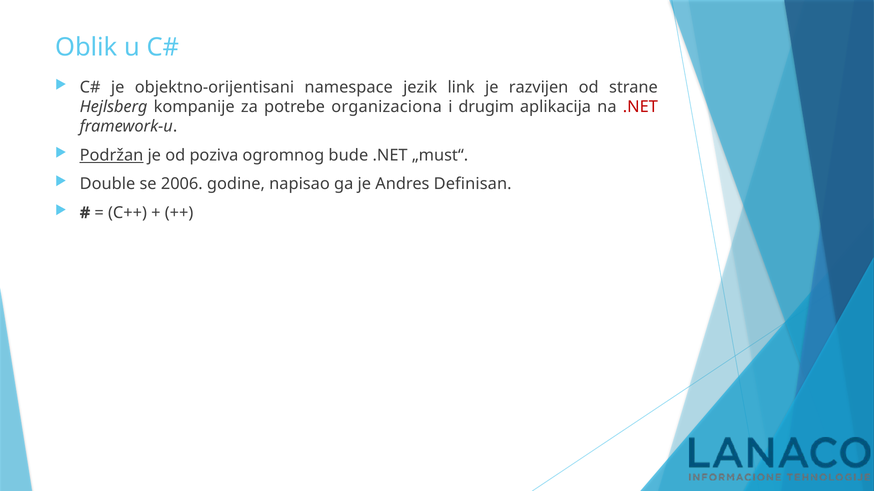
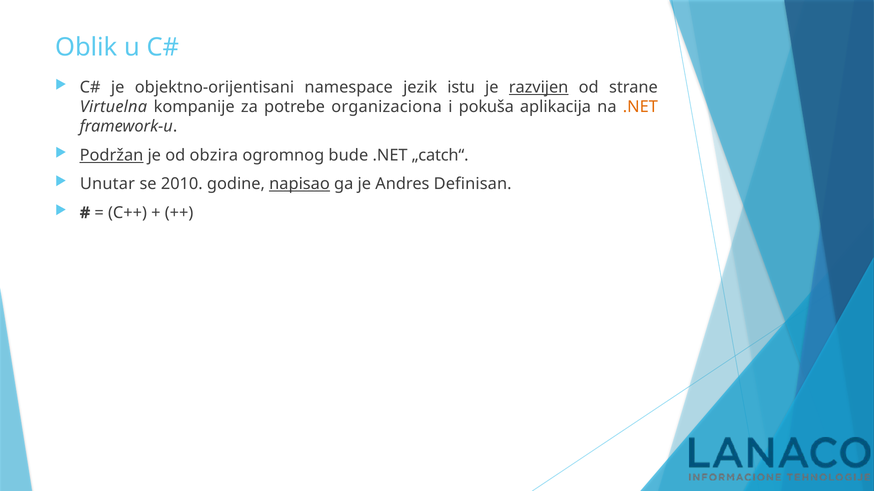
link: link -> istu
razvijen underline: none -> present
Hejlsberg: Hejlsberg -> Virtuelna
drugim: drugim -> pokuša
.NET at (640, 107) colour: red -> orange
poziva: poziva -> obzira
„must“: „must“ -> „catch“
Double: Double -> Unutar
2006: 2006 -> 2010
napisao underline: none -> present
